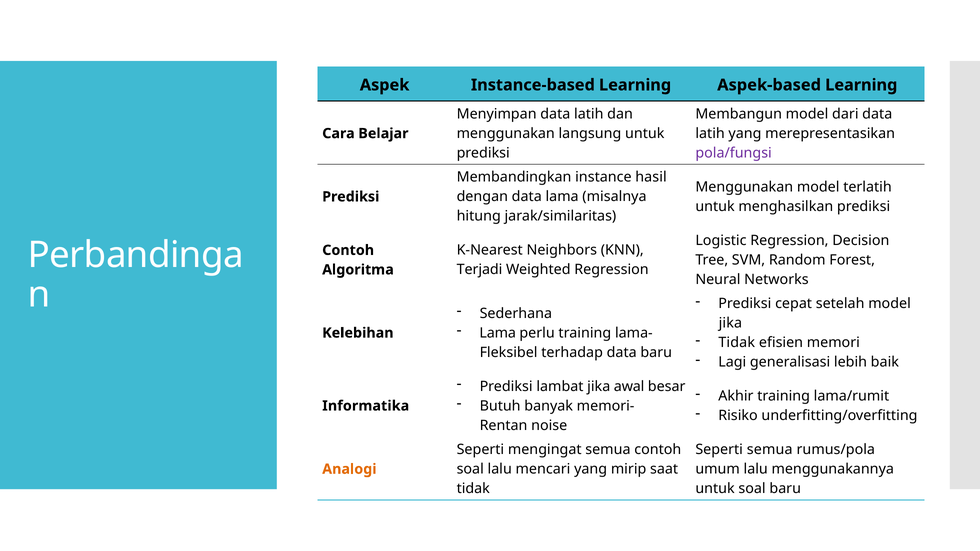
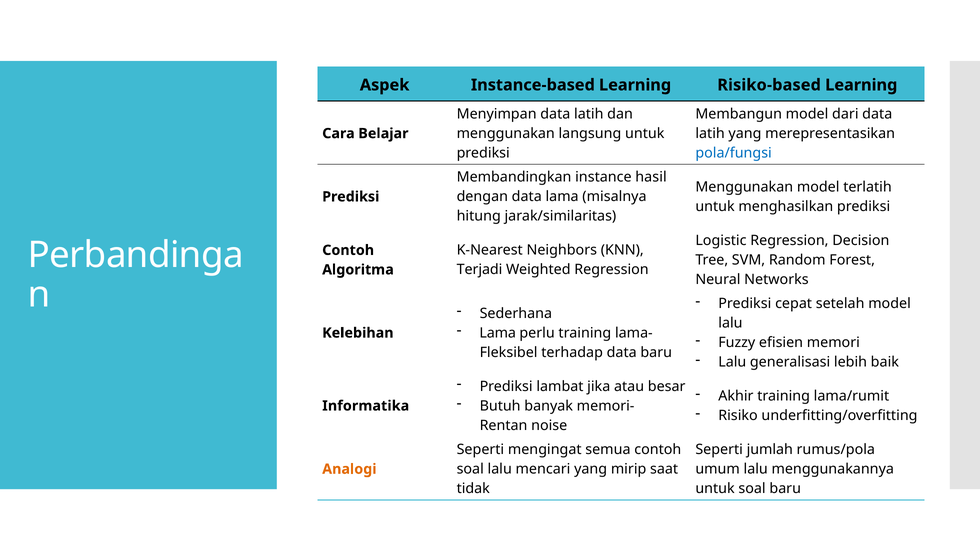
Aspek-based: Aspek-based -> Risiko-based
pola/fungsi colour: purple -> blue
jika at (730, 323): jika -> lalu
Tidak at (737, 343): Tidak -> Fuzzy
Lagi at (732, 362): Lagi -> Lalu
awal: awal -> atau
Seperti semua: semua -> jumlah
